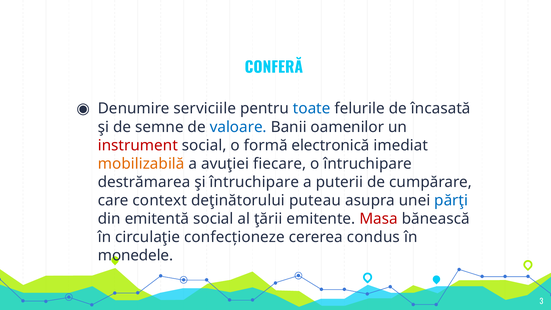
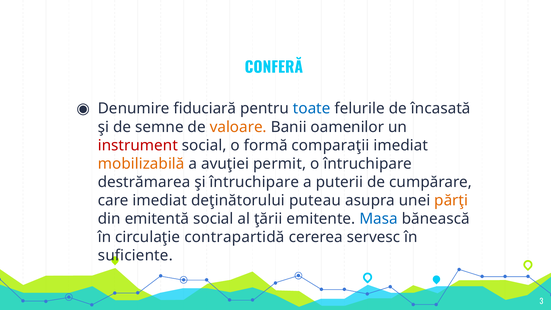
serviciile: serviciile -> fiduciară
valoare colour: blue -> orange
electronică: electronică -> comparaţii
fiecare: fiecare -> permit
care context: context -> imediat
părţi colour: blue -> orange
Masa colour: red -> blue
confecționeze: confecționeze -> contrapartidă
condus: condus -> servesc
monedele: monedele -> suficiente
